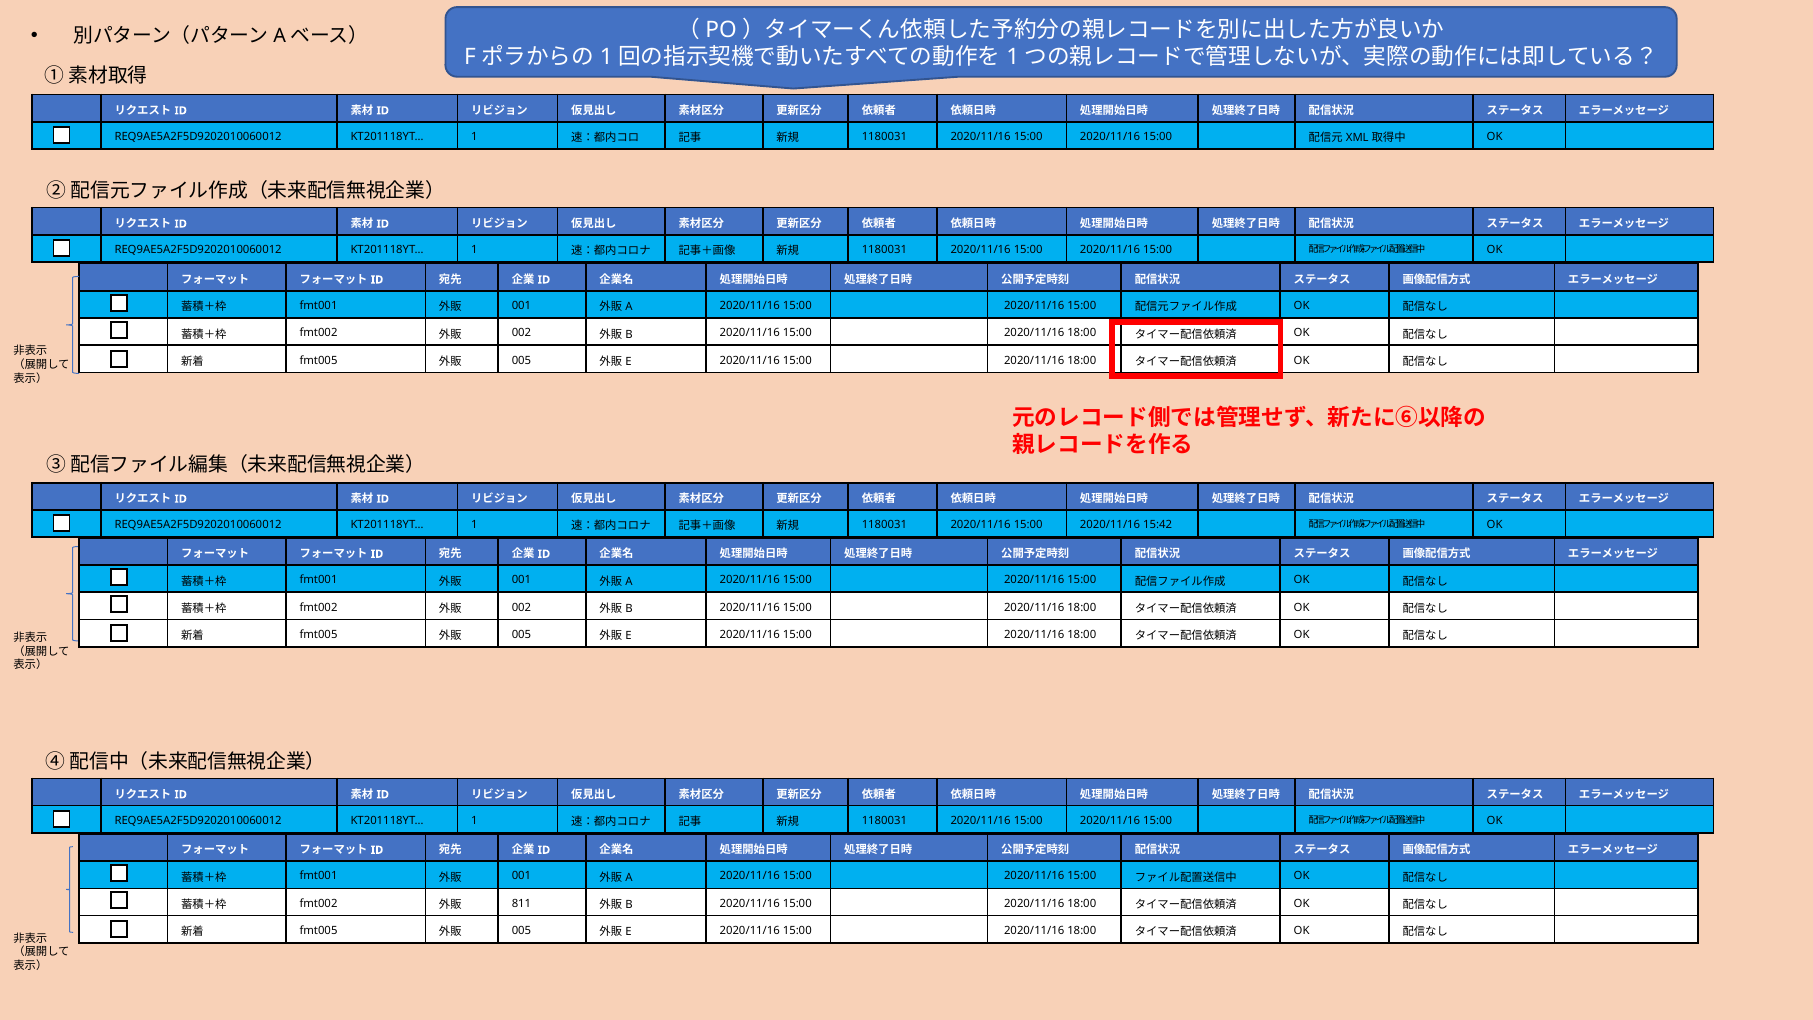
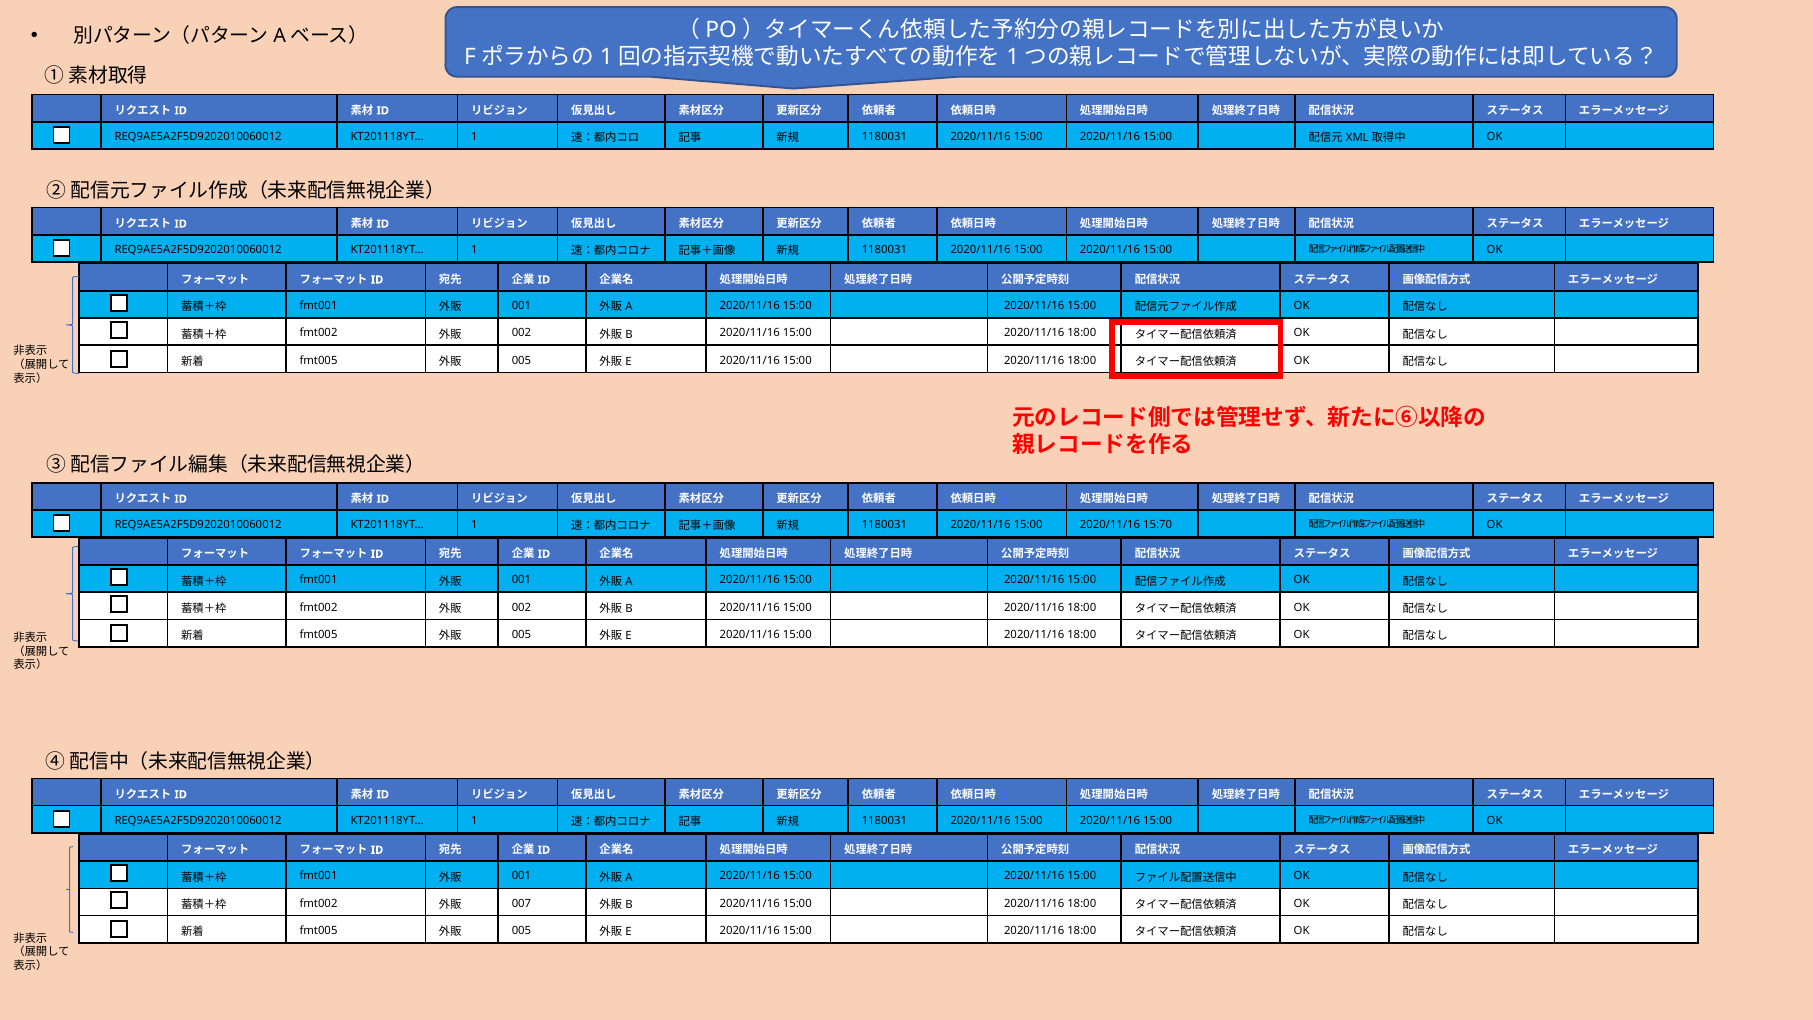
15:42: 15:42 -> 15:70
811: 811 -> 007
